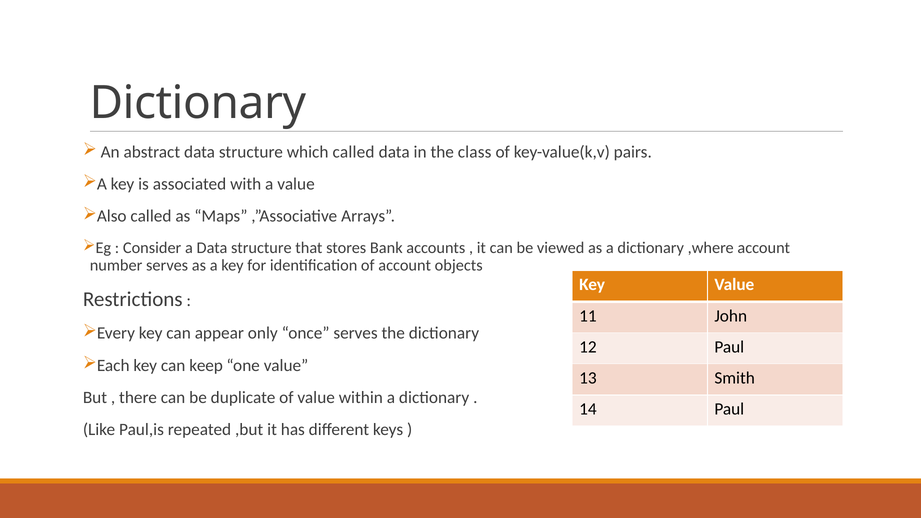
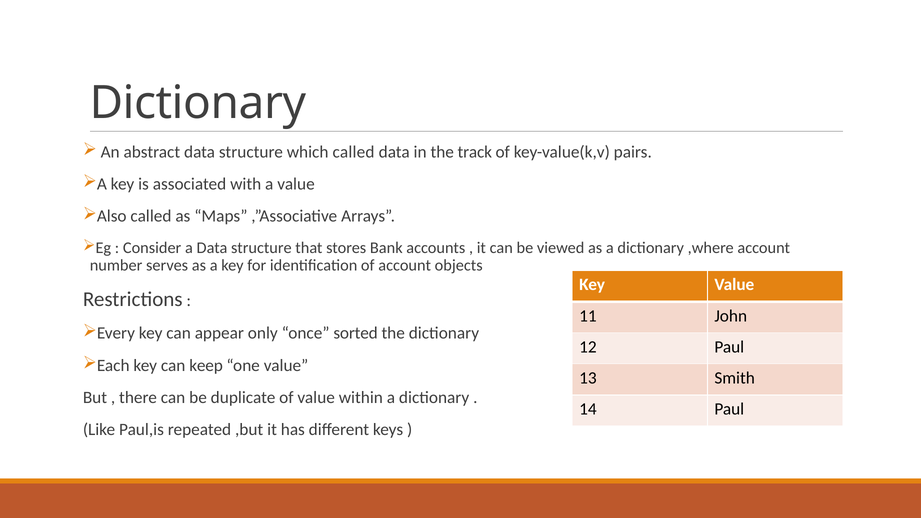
class: class -> track
once serves: serves -> sorted
